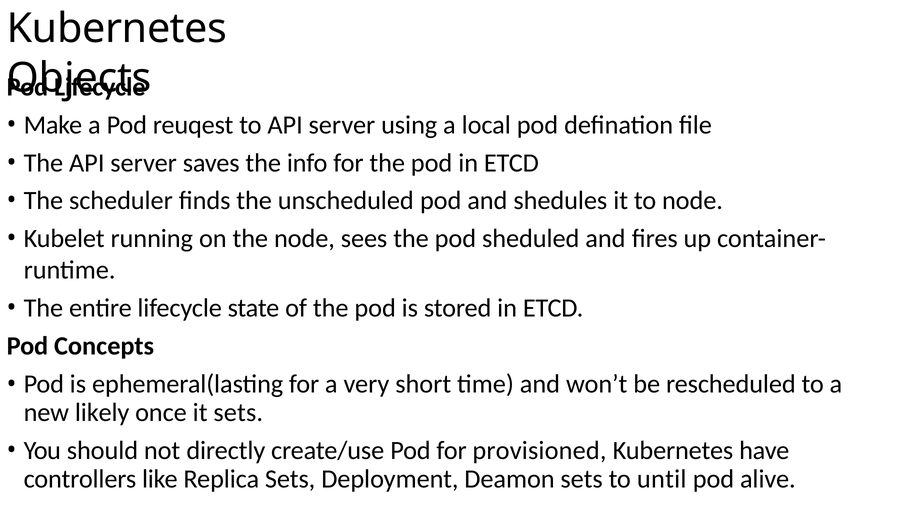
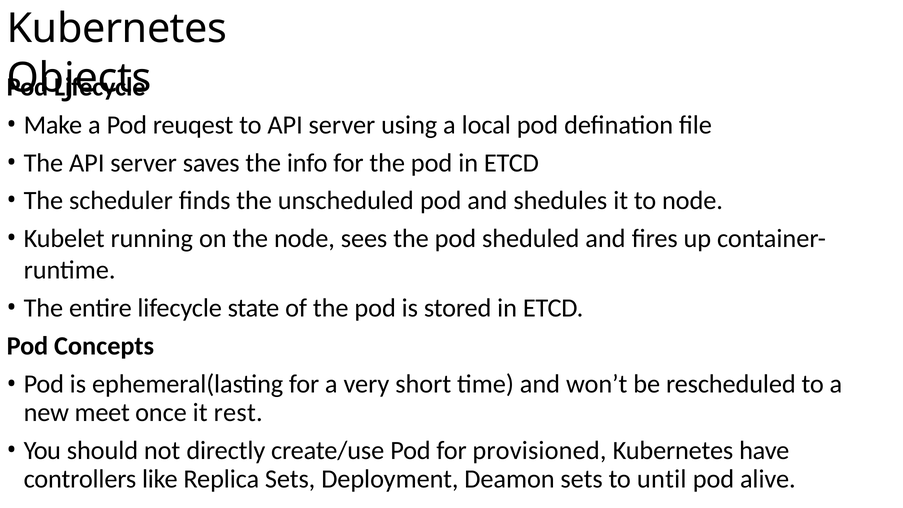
likely: likely -> meet
it sets: sets -> rest
